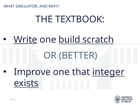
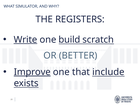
TEXTBOOK: TEXTBOOK -> REGISTERS
Improve underline: none -> present
integer: integer -> include
